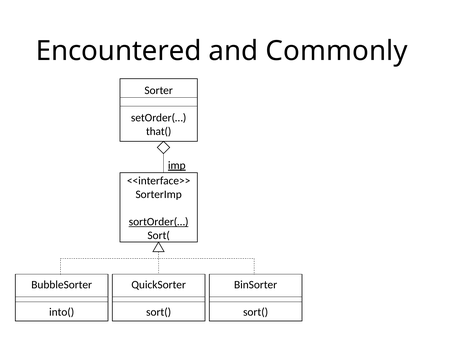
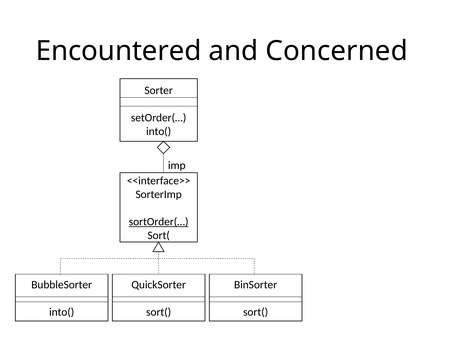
Commonly: Commonly -> Concerned
that( at (159, 131): that( -> into(
imp underline: present -> none
